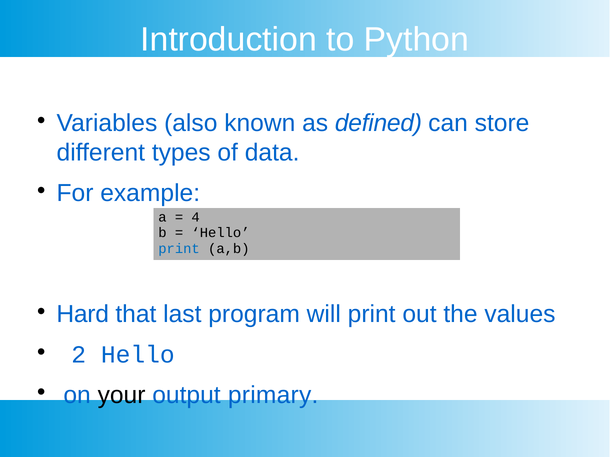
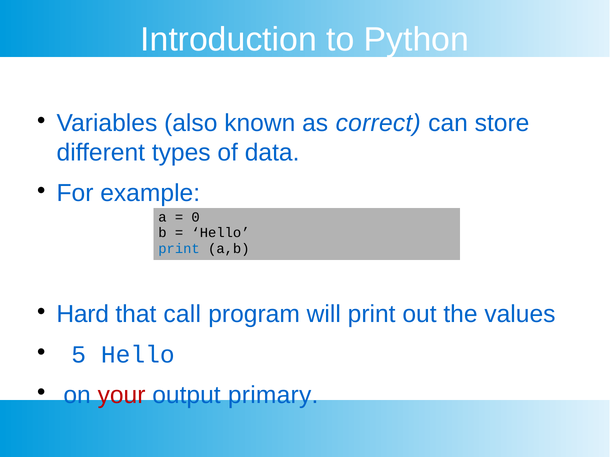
defined: defined -> correct
4: 4 -> 0
last: last -> call
2: 2 -> 5
your colour: black -> red
